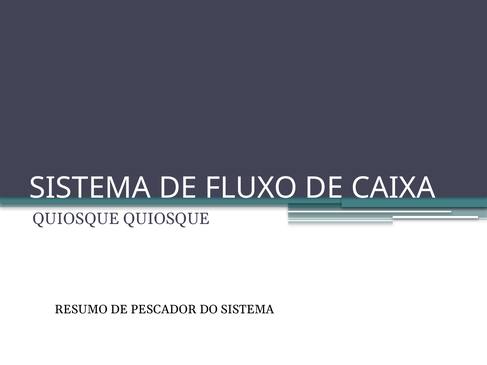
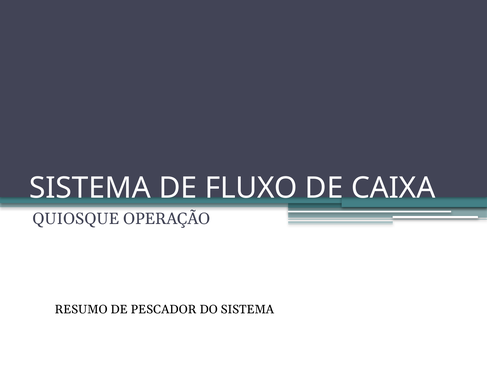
QUIOSQUE QUIOSQUE: QUIOSQUE -> OPERAÇÃO
